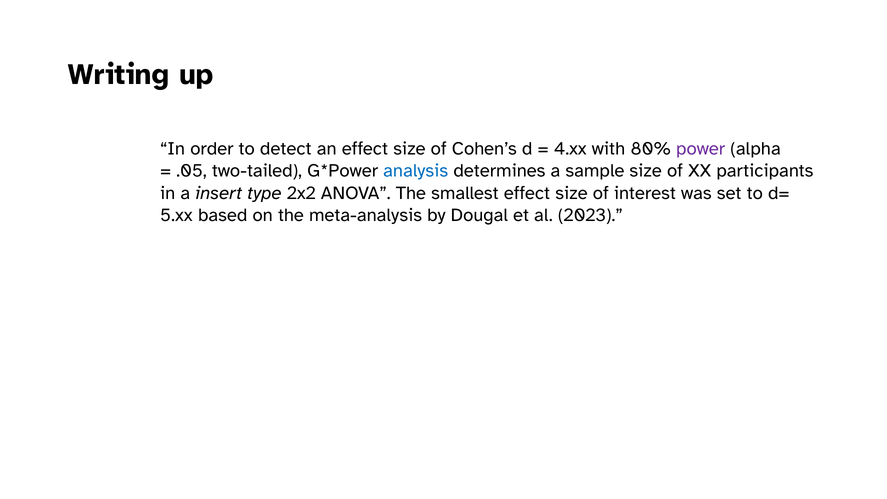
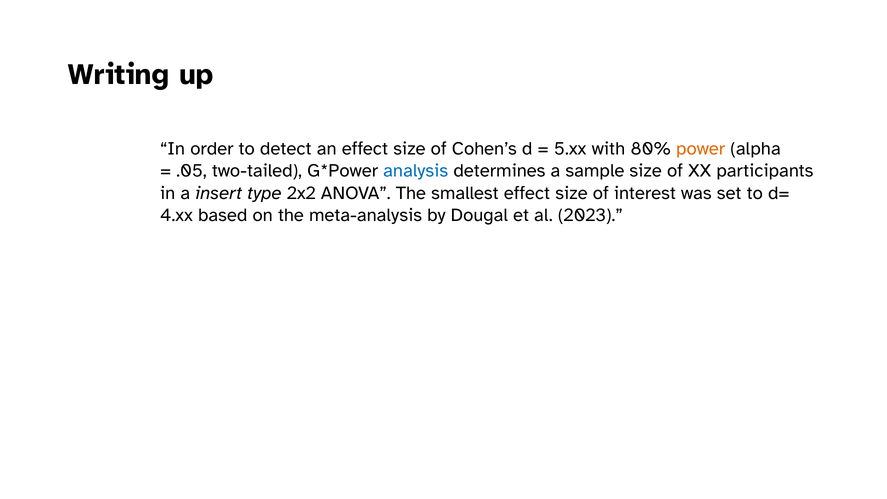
4.xx: 4.xx -> 5.xx
power colour: purple -> orange
5.xx: 5.xx -> 4.xx
